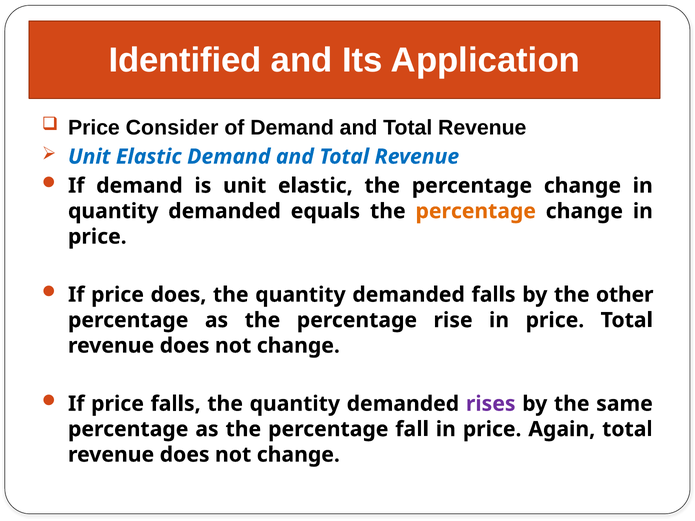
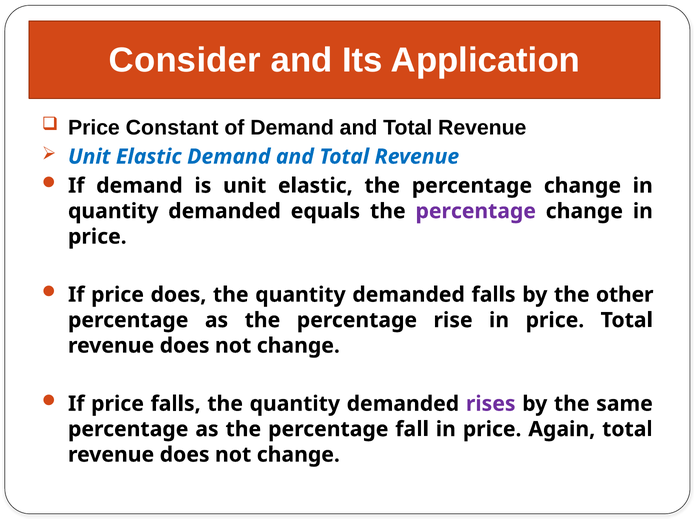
Identified: Identified -> Consider
Consider: Consider -> Constant
percentage at (476, 211) colour: orange -> purple
